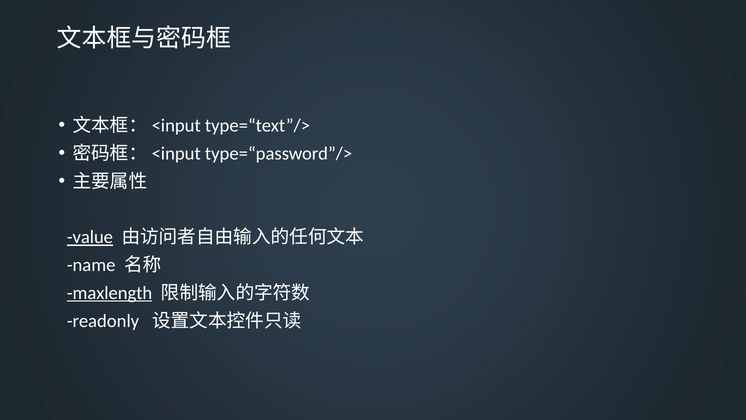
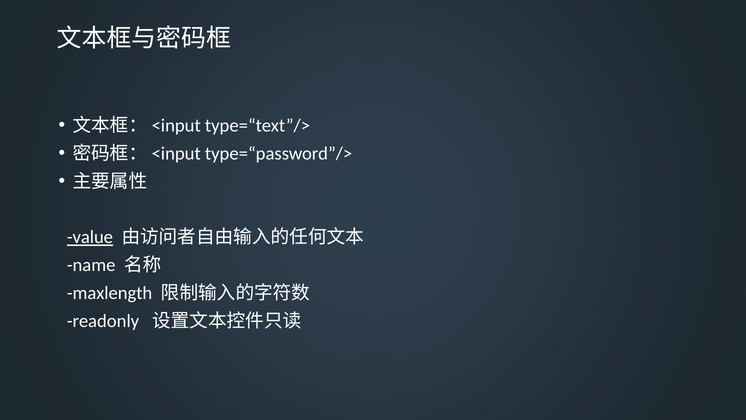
maxlength underline: present -> none
